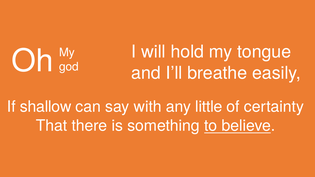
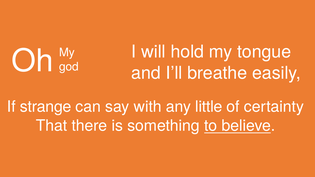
shallow: shallow -> strange
